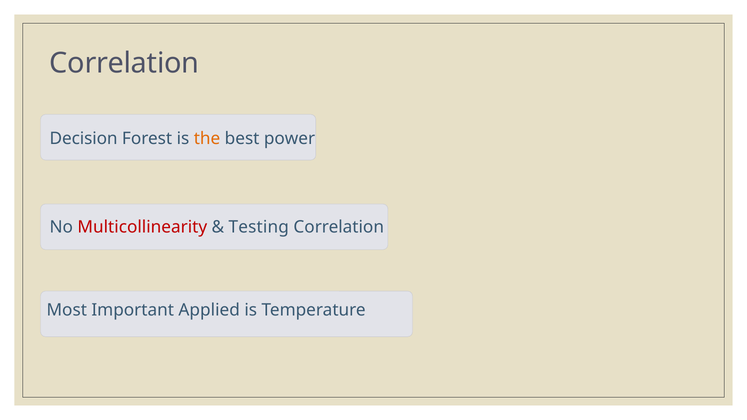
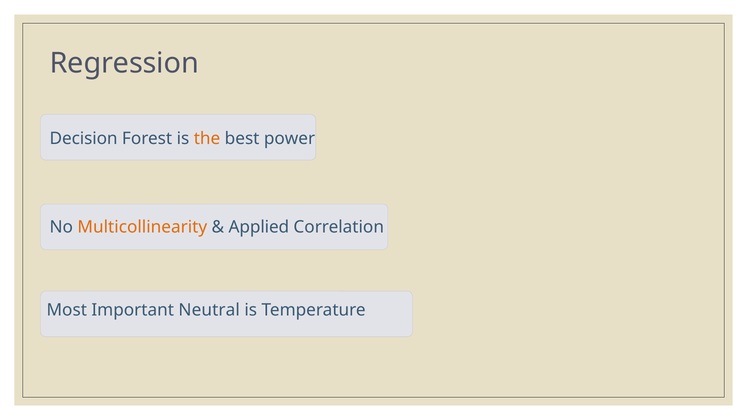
Correlation at (124, 63): Correlation -> Regression
Multicollinearity colour: red -> orange
Testing: Testing -> Applied
Applied: Applied -> Neutral
